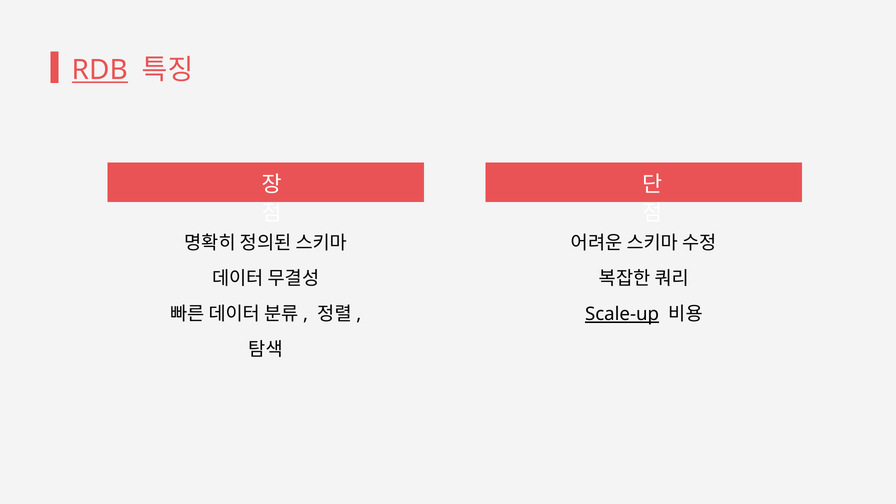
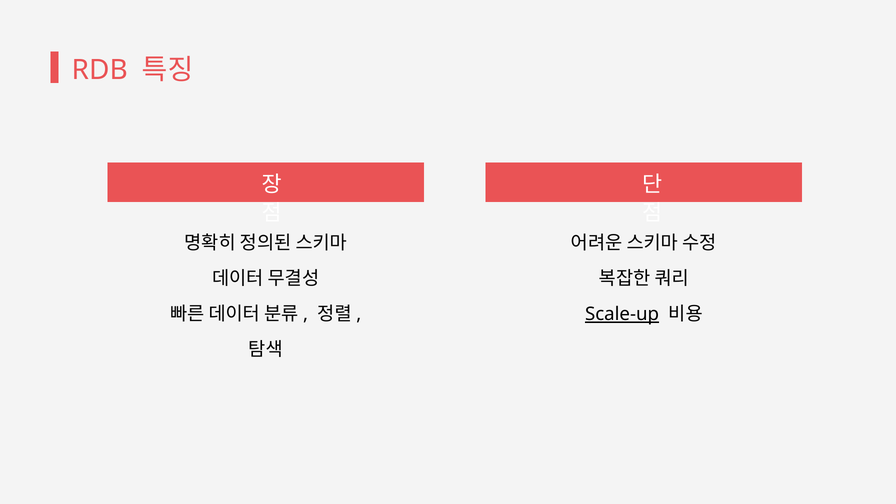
RDB underline: present -> none
